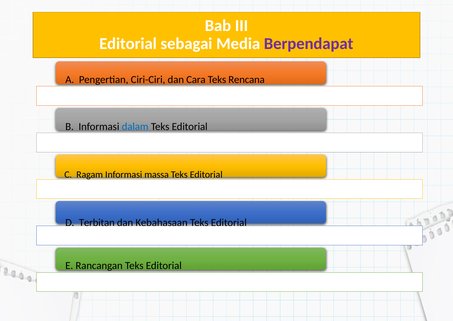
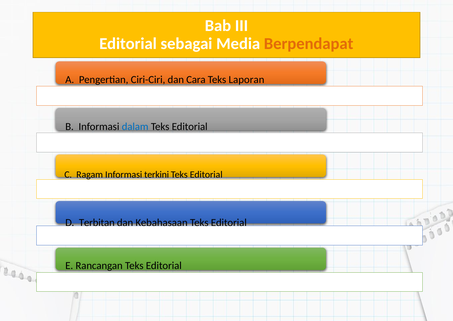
Berpendapat colour: purple -> orange
Rencana: Rencana -> Laporan
massa: massa -> terkini
